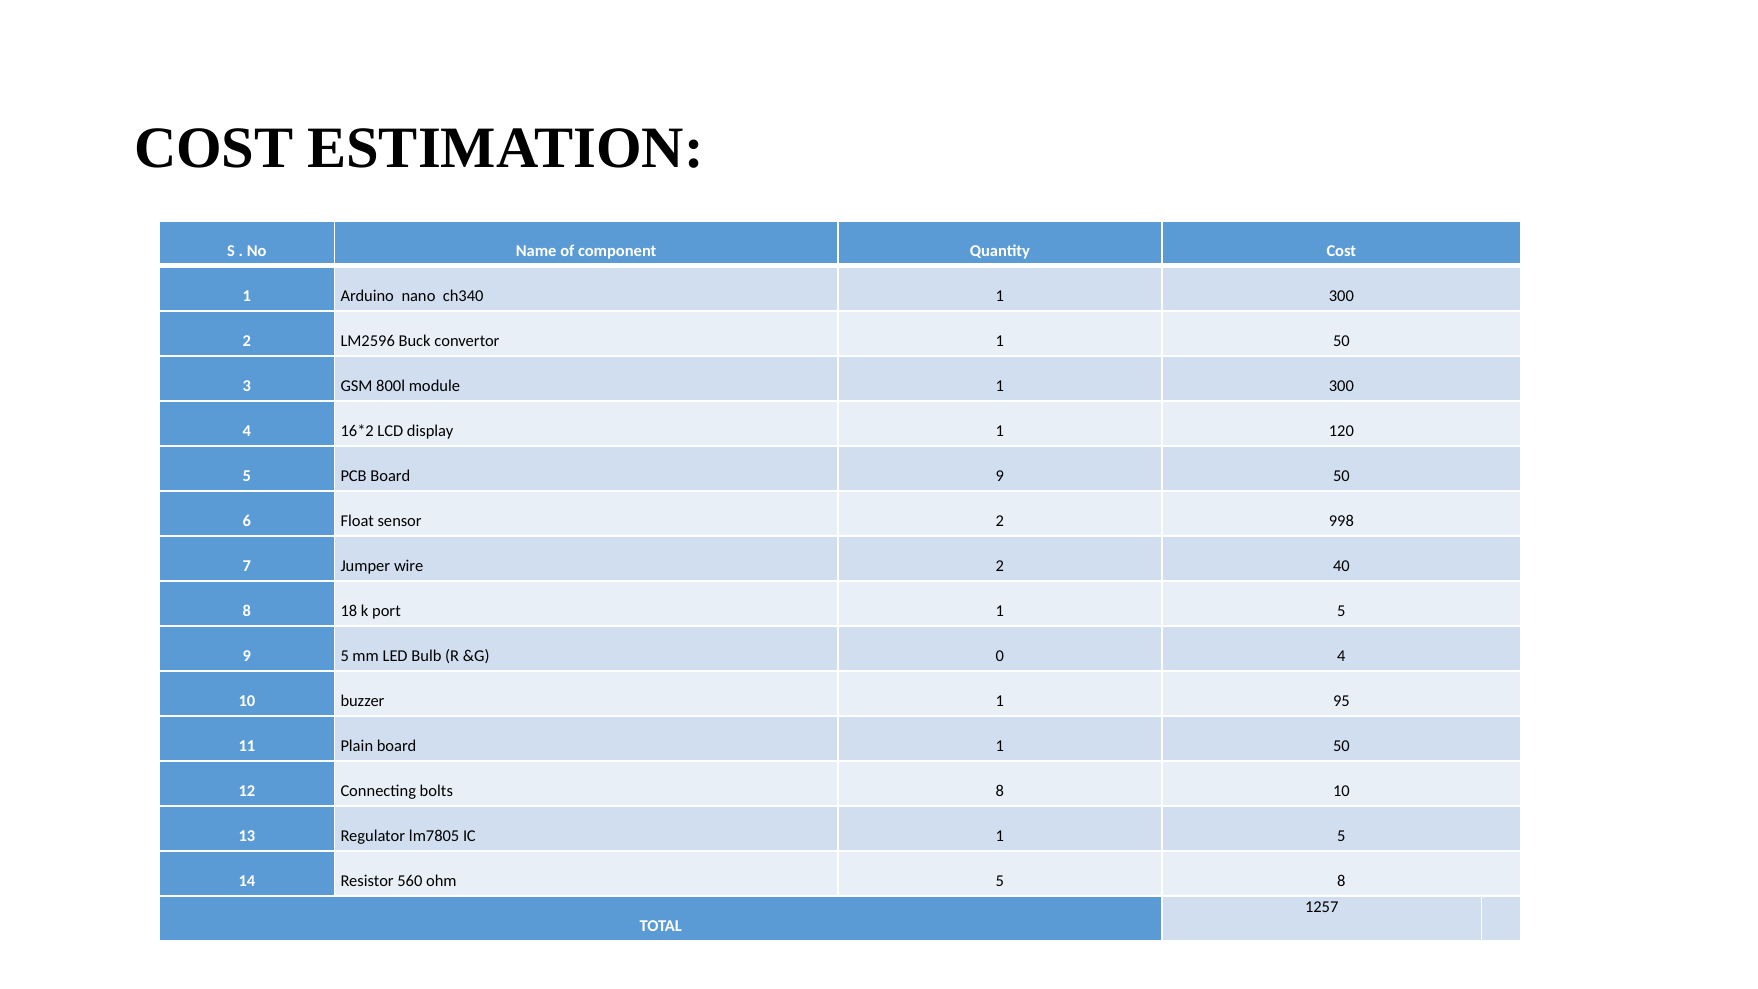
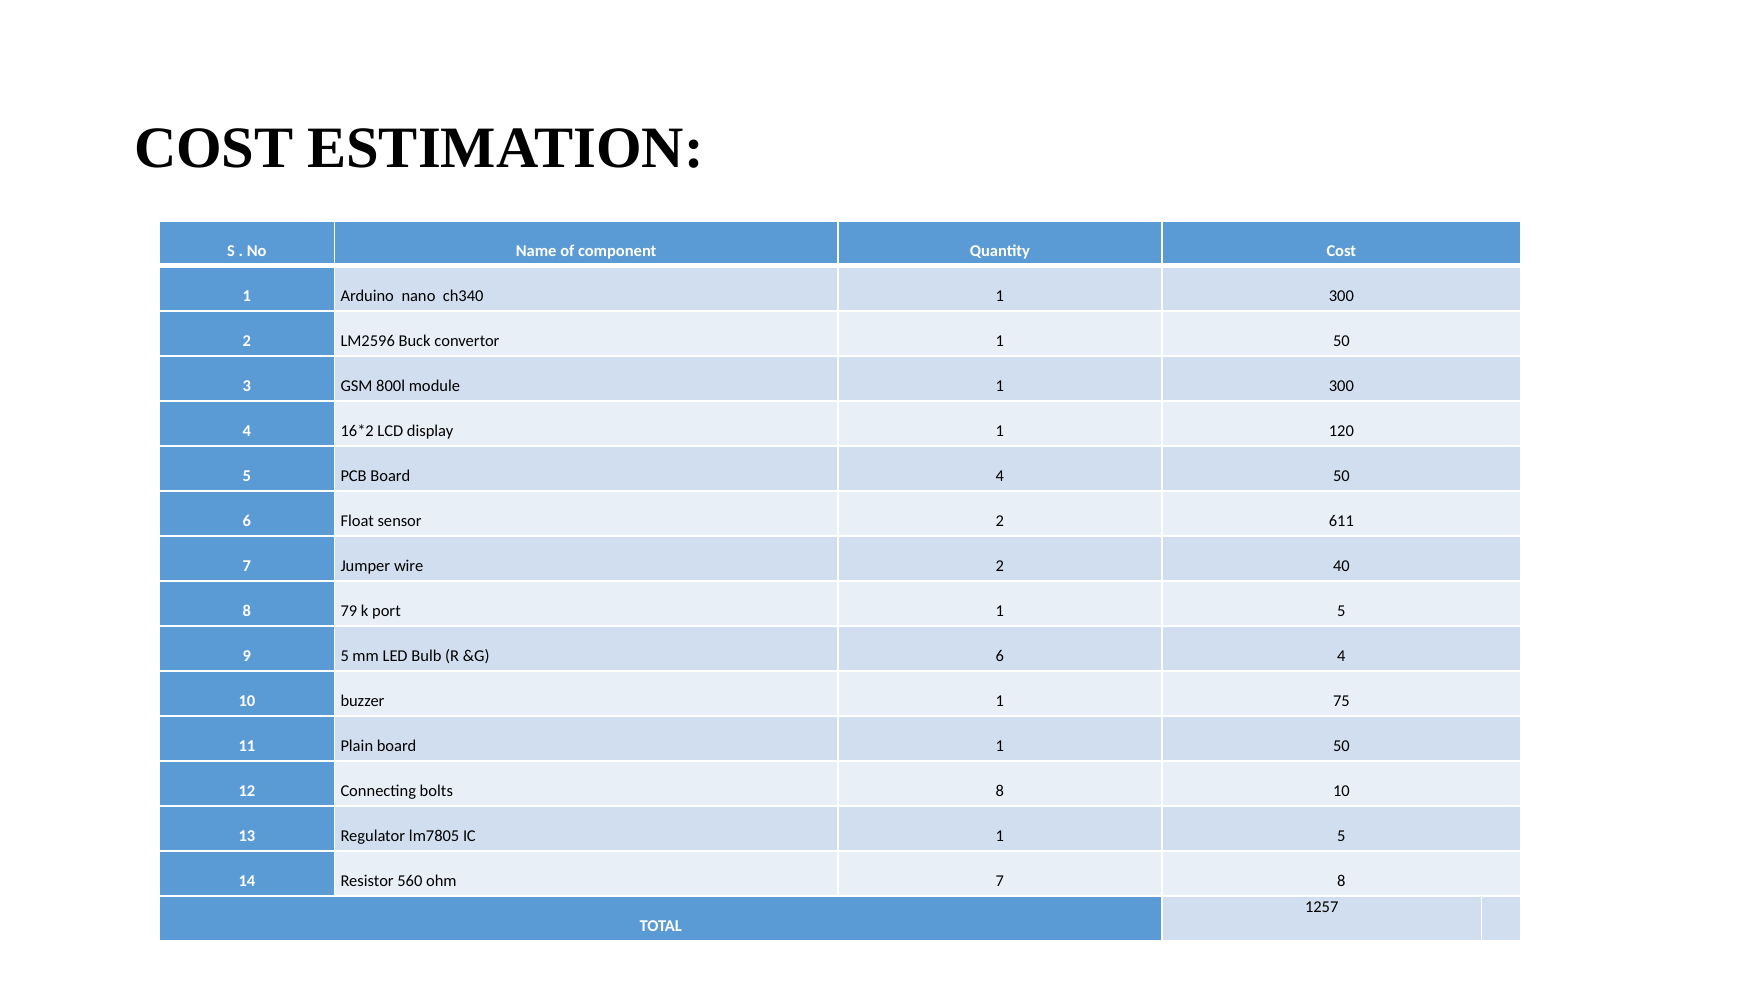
Board 9: 9 -> 4
998: 998 -> 611
18: 18 -> 79
&G 0: 0 -> 6
95: 95 -> 75
ohm 5: 5 -> 7
